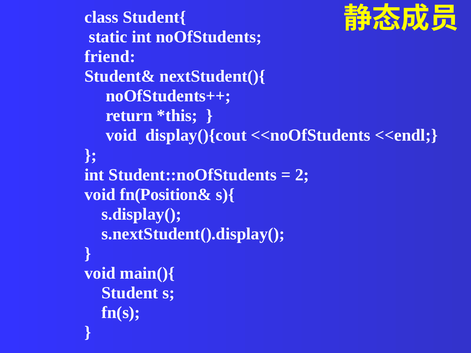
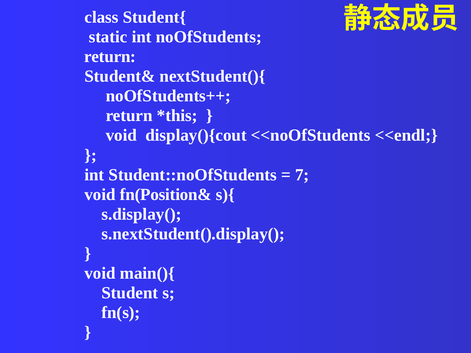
friend at (110, 57): friend -> return
2: 2 -> 7
